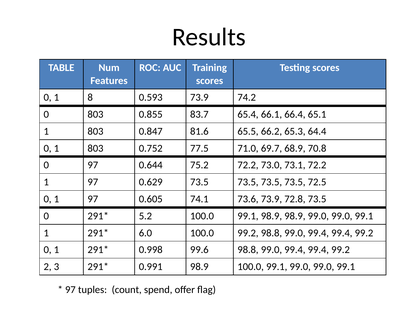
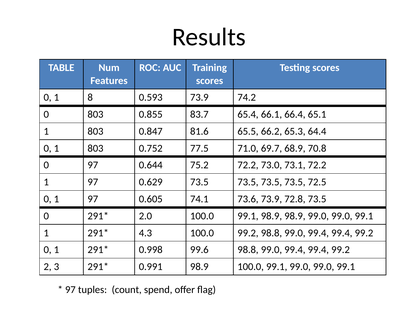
5.2: 5.2 -> 2.0
6.0: 6.0 -> 4.3
